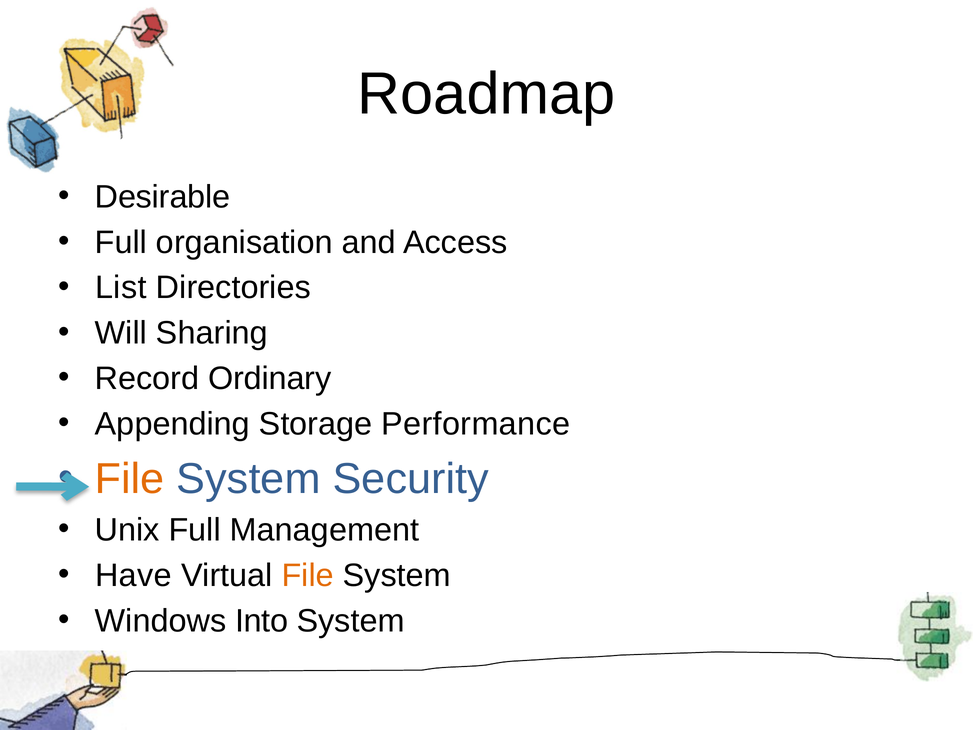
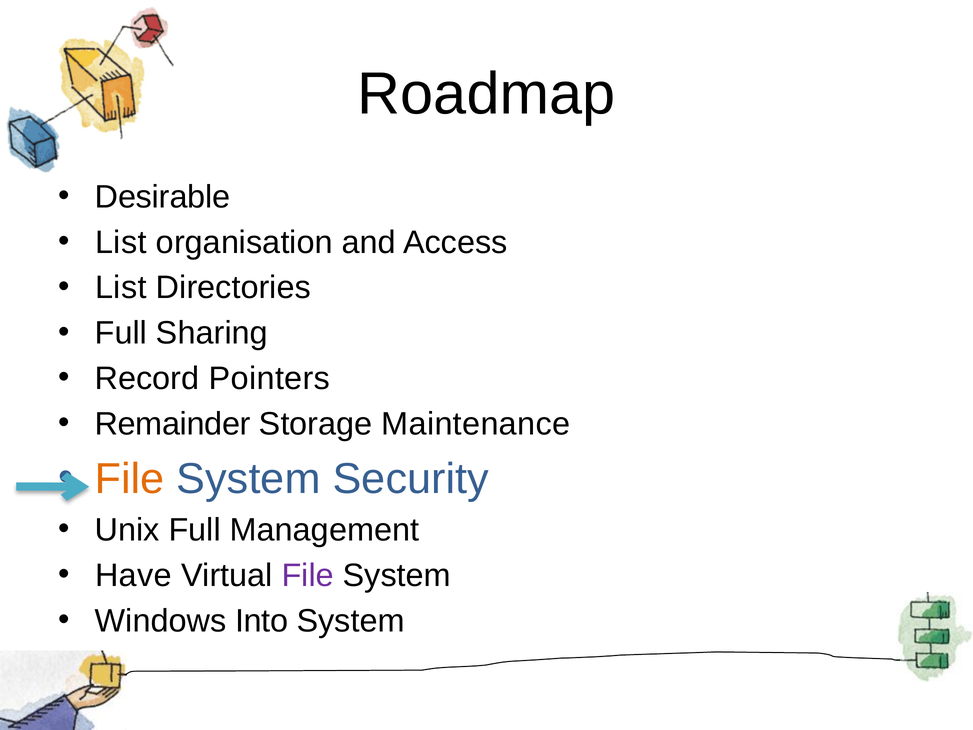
Full at (121, 242): Full -> List
Will at (121, 333): Will -> Full
Ordinary: Ordinary -> Pointers
Appending: Appending -> Remainder
Performance: Performance -> Maintenance
File at (308, 575) colour: orange -> purple
